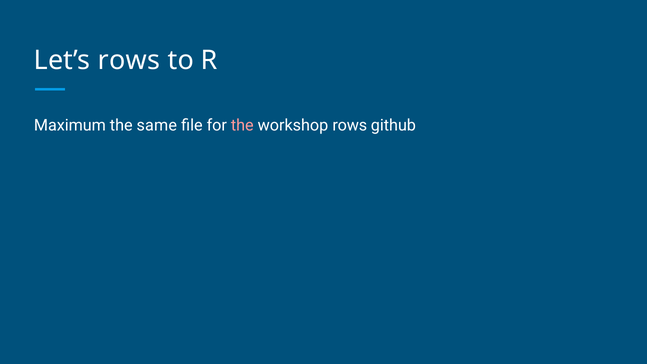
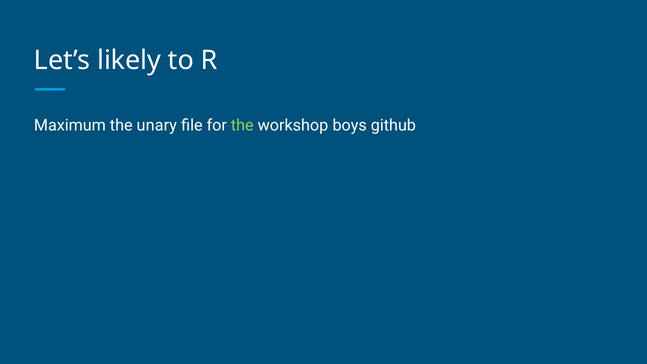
Let’s rows: rows -> likely
same: same -> unary
the at (242, 126) colour: pink -> light green
workshop rows: rows -> boys
